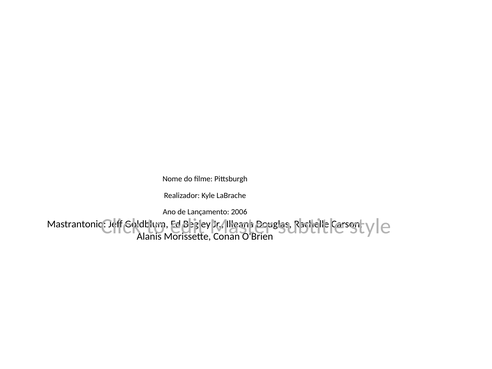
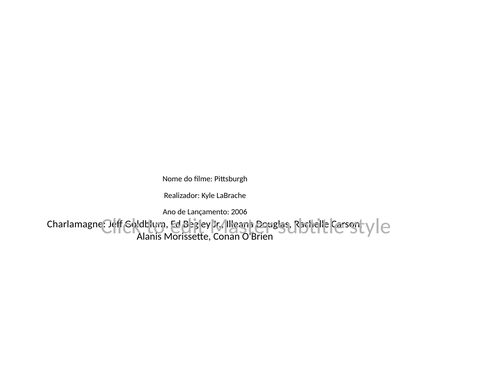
Mastrantonio: Mastrantonio -> Charlamagne
